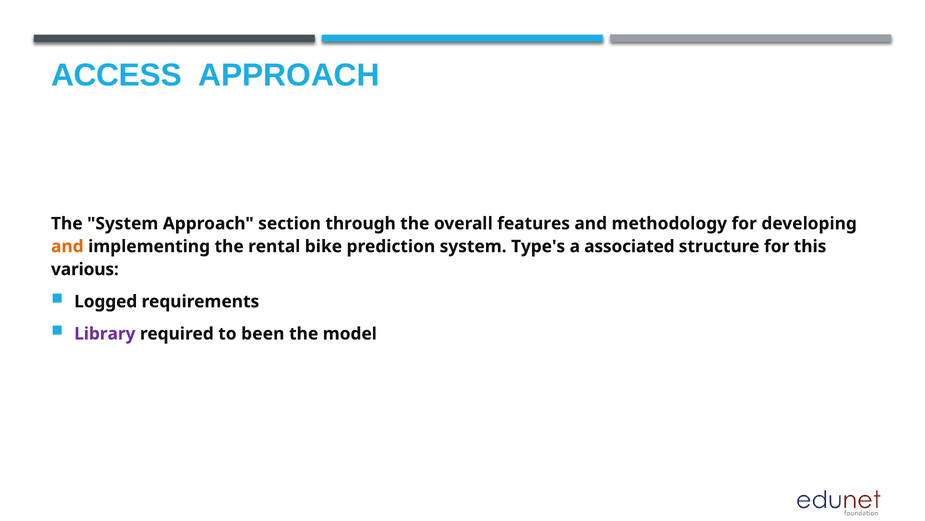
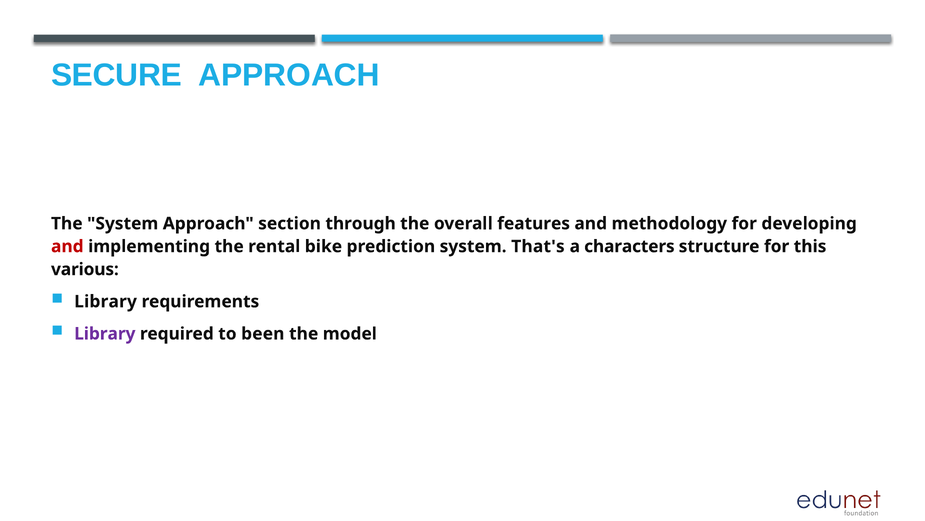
ACCESS: ACCESS -> SECURE
and at (67, 246) colour: orange -> red
Type's: Type's -> That's
associated: associated -> characters
Logged at (106, 301): Logged -> Library
